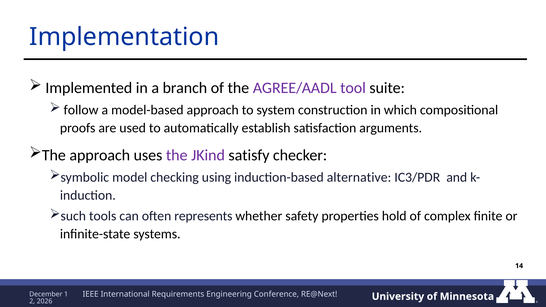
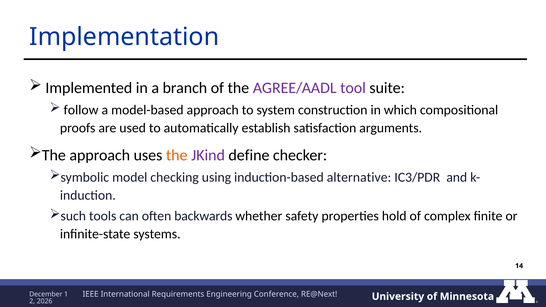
the at (177, 155) colour: purple -> orange
satisfy: satisfy -> define
represents: represents -> backwards
